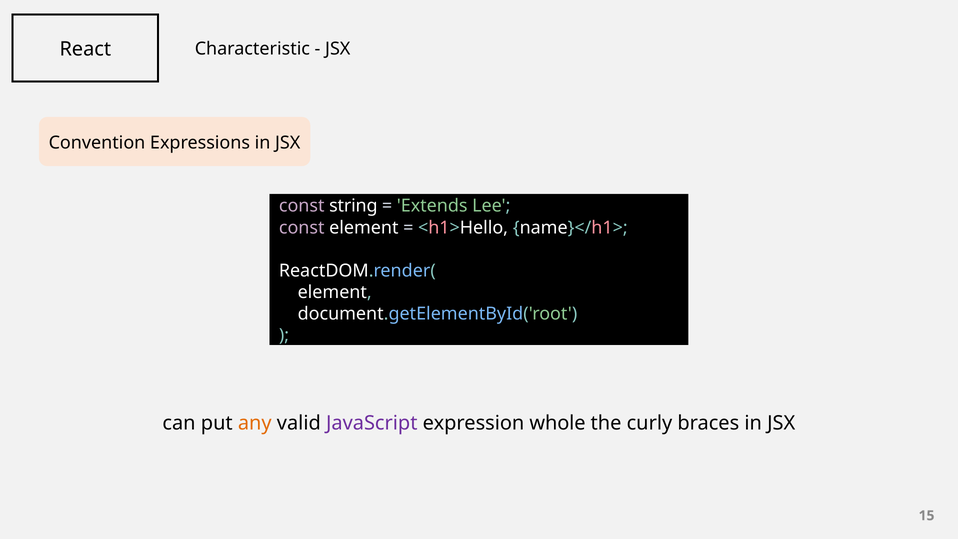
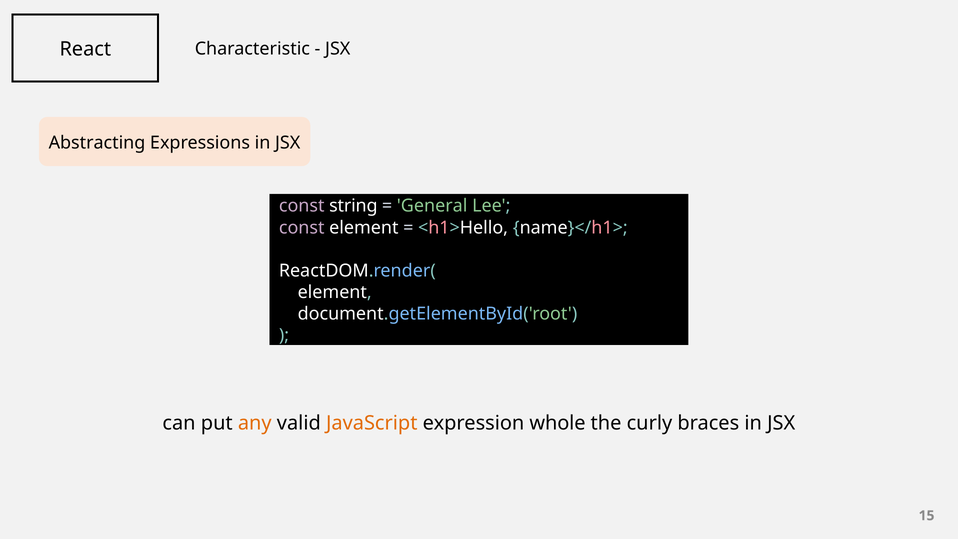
Convention: Convention -> Abstracting
Extends: Extends -> General
JavaScript colour: purple -> orange
